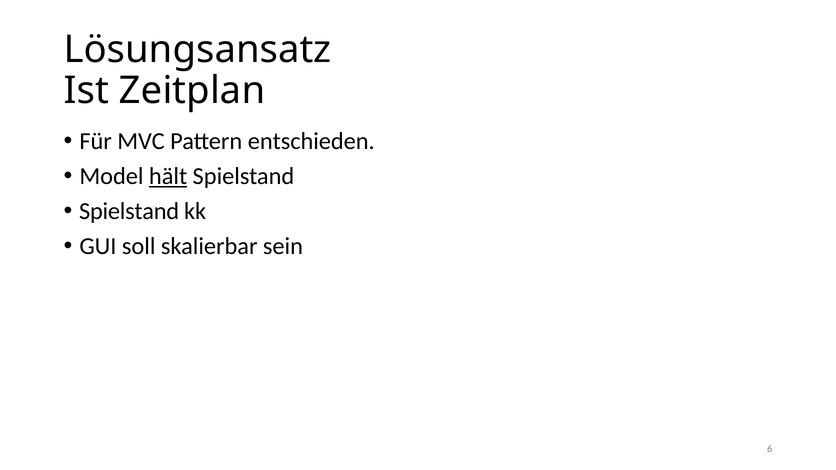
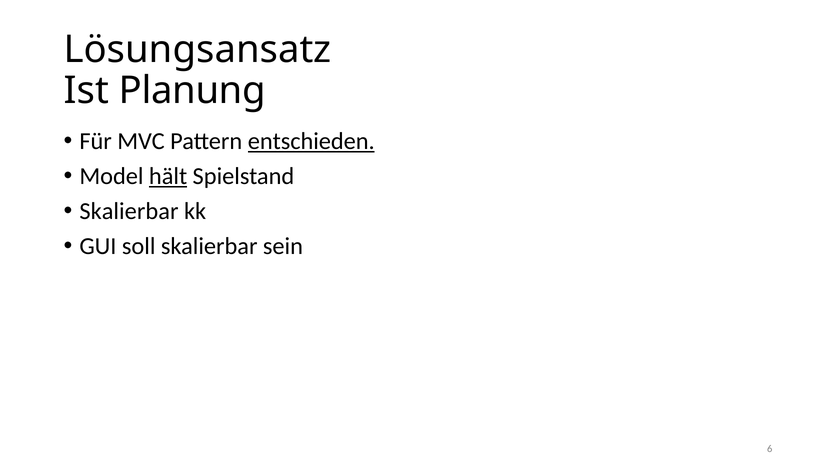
Zeitplan: Zeitplan -> Planung
entschieden underline: none -> present
Spielstand at (129, 211): Spielstand -> Skalierbar
